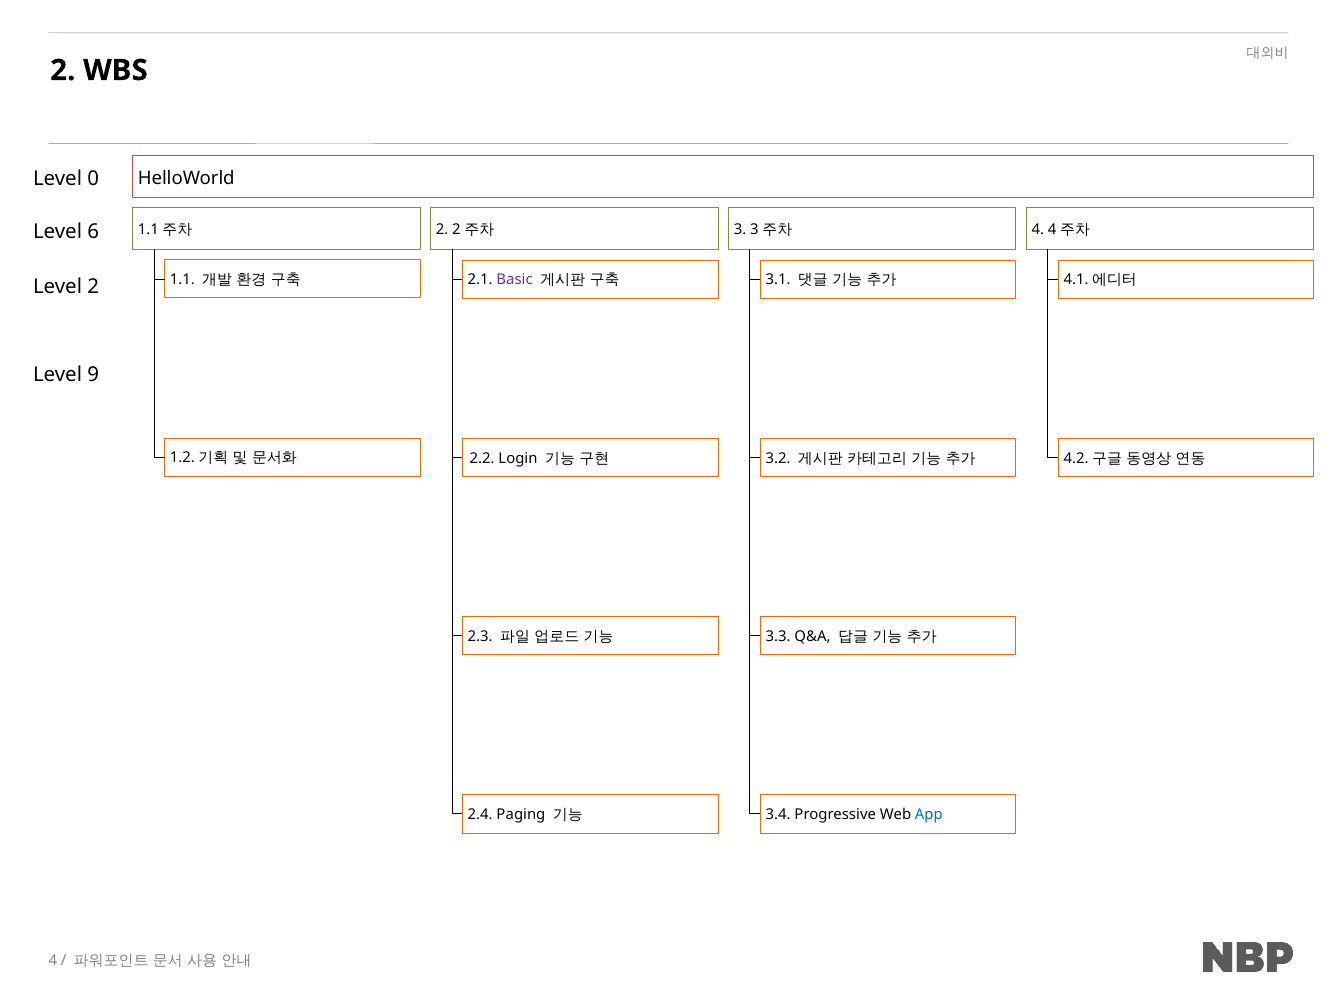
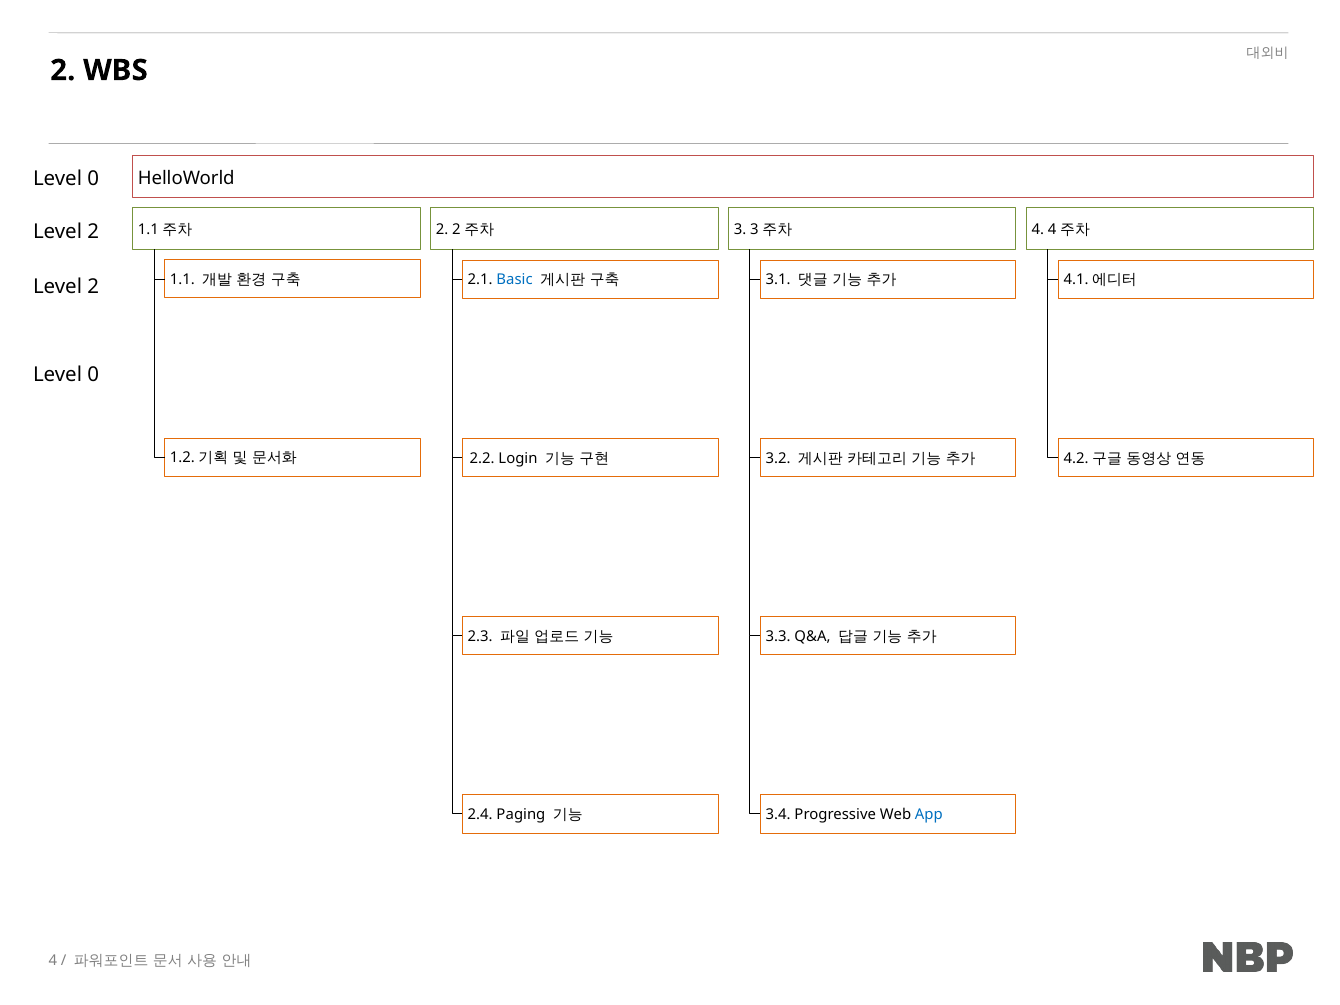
6 at (93, 231): 6 -> 2
Basic colour: purple -> blue
9 at (93, 374): 9 -> 0
